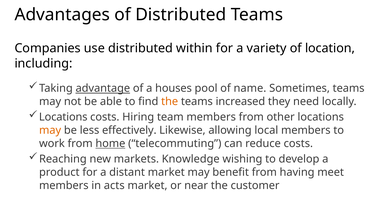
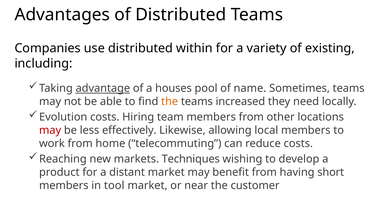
location: location -> existing
Locations at (63, 117): Locations -> Evolution
may at (50, 130) colour: orange -> red
home underline: present -> none
Knowledge: Knowledge -> Techniques
meet: meet -> short
acts: acts -> tool
